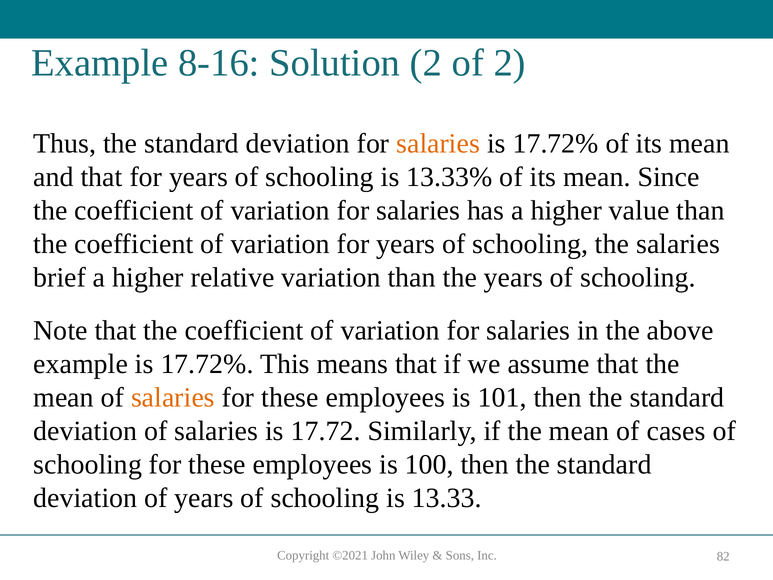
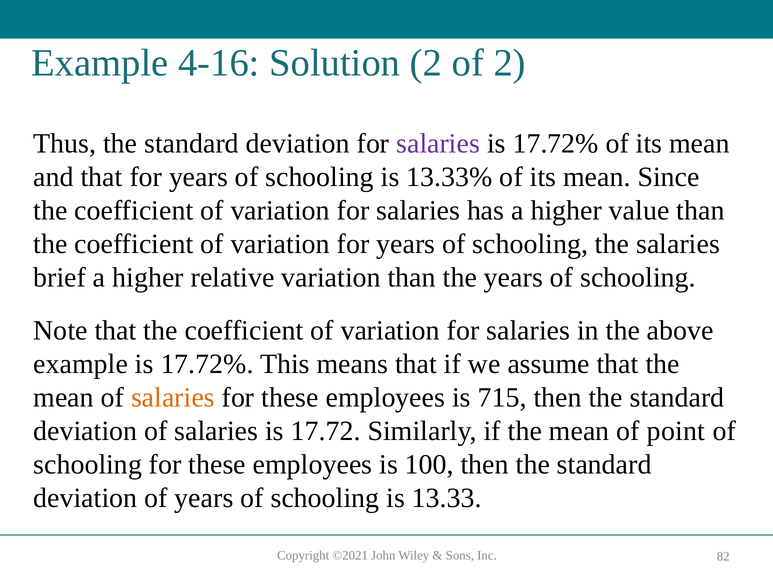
8-16: 8-16 -> 4-16
salaries at (438, 144) colour: orange -> purple
101: 101 -> 715
cases: cases -> point
